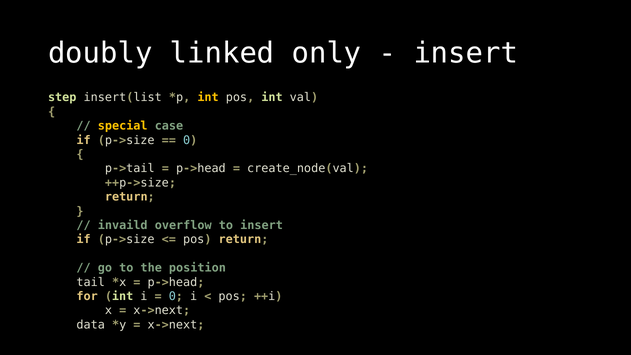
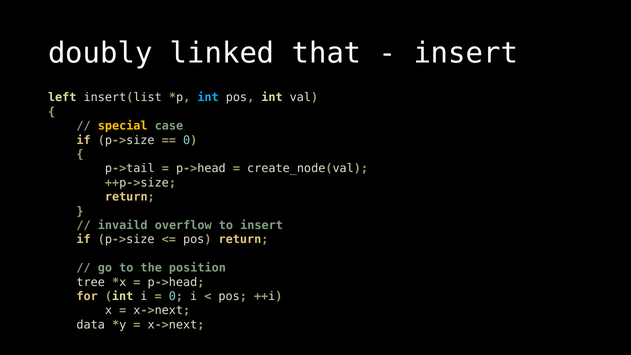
only: only -> that
step: step -> left
int at (208, 98) colour: yellow -> light blue
tail: tail -> tree
